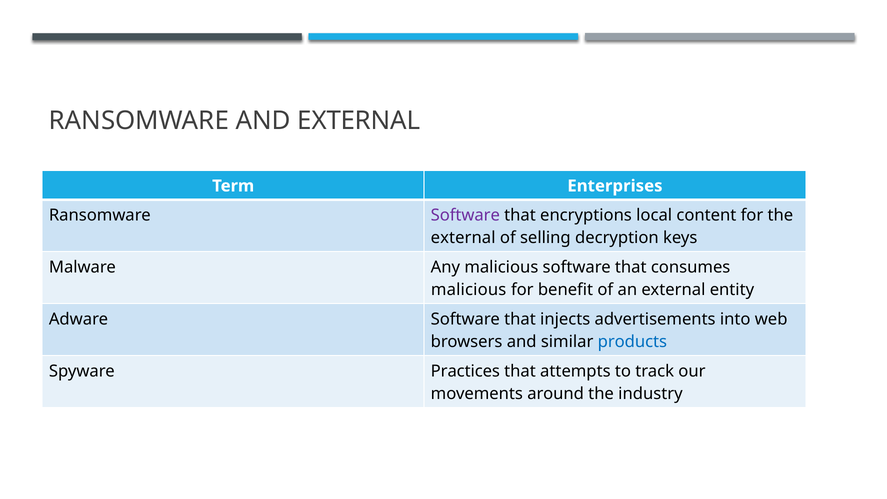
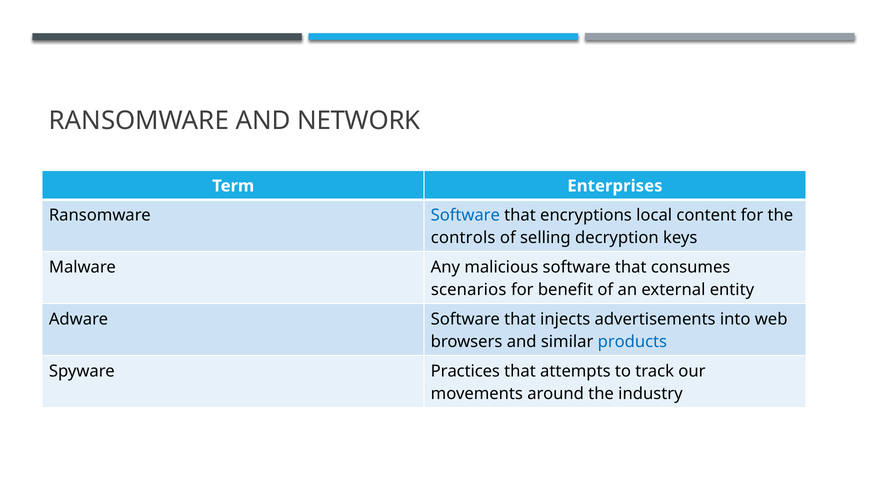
AND EXTERNAL: EXTERNAL -> NETWORK
Software at (465, 215) colour: purple -> blue
external at (463, 238): external -> controls
malicious at (469, 290): malicious -> scenarios
